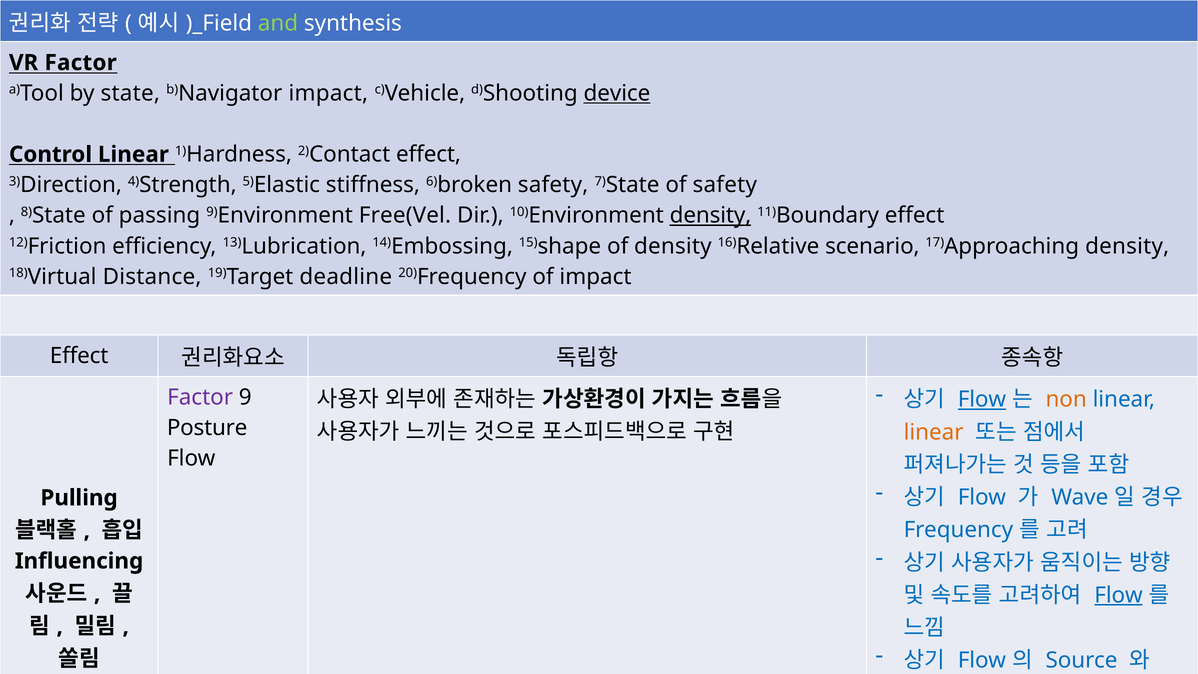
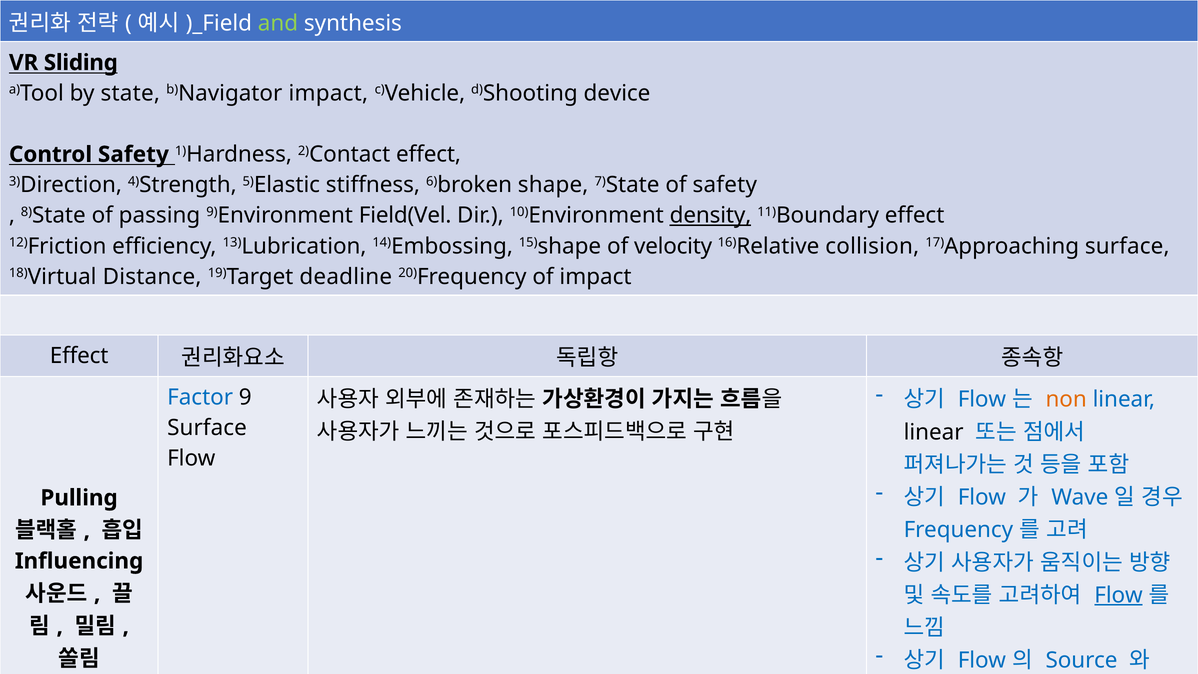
VR Factor: Factor -> Sliding
device underline: present -> none
Control Linear: Linear -> Safety
6)broken safety: safety -> shape
Free(Vel: Free(Vel -> Field(Vel
of density: density -> velocity
scenario: scenario -> collision
17)Approaching density: density -> surface
Flow at (982, 399) underline: present -> none
Factor at (200, 397) colour: purple -> blue
Posture at (207, 428): Posture -> Surface
linear at (934, 432) colour: orange -> black
